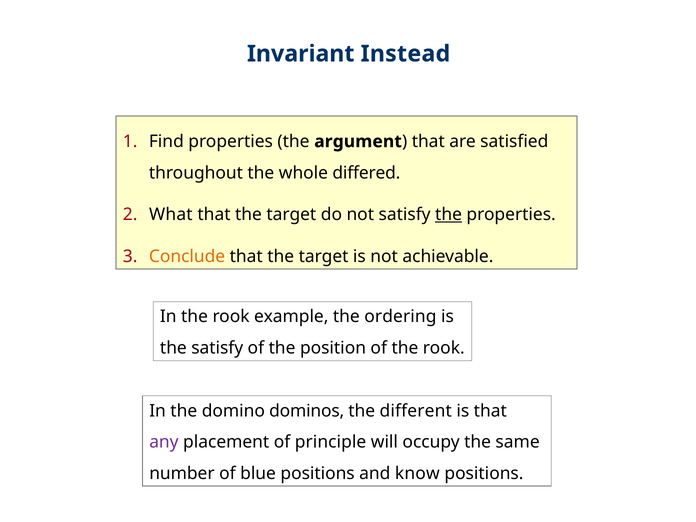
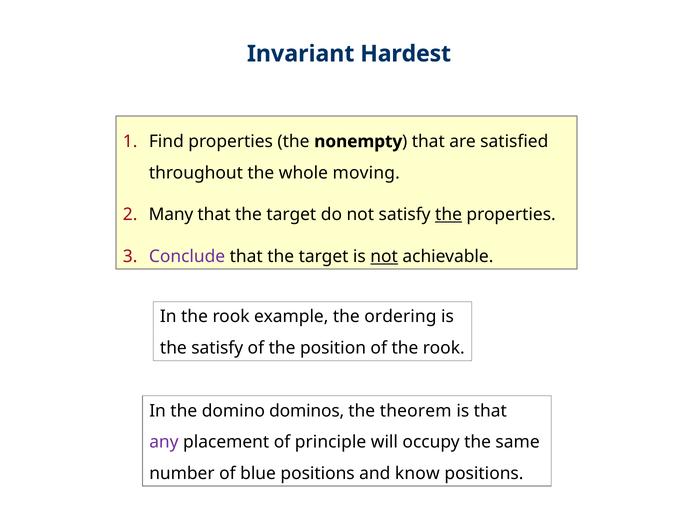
Instead: Instead -> Hardest
argument: argument -> nonempty
differed: differed -> moving
What: What -> Many
Conclude colour: orange -> purple
not at (384, 256) underline: none -> present
different: different -> theorem
